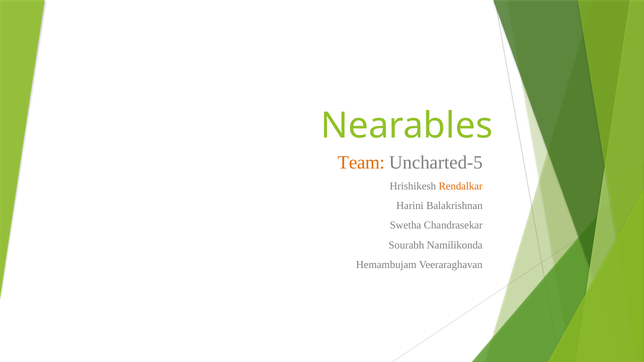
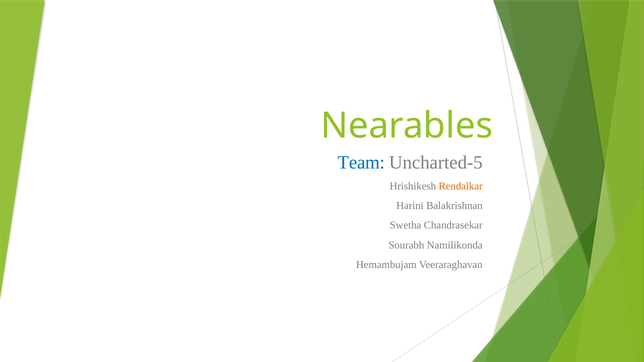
Team colour: orange -> blue
